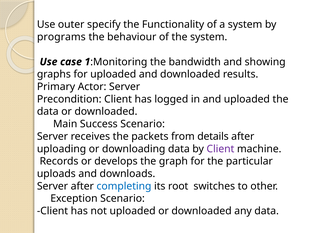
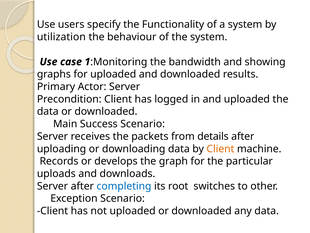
outer: outer -> users
programs: programs -> utilization
Client at (220, 149) colour: purple -> orange
